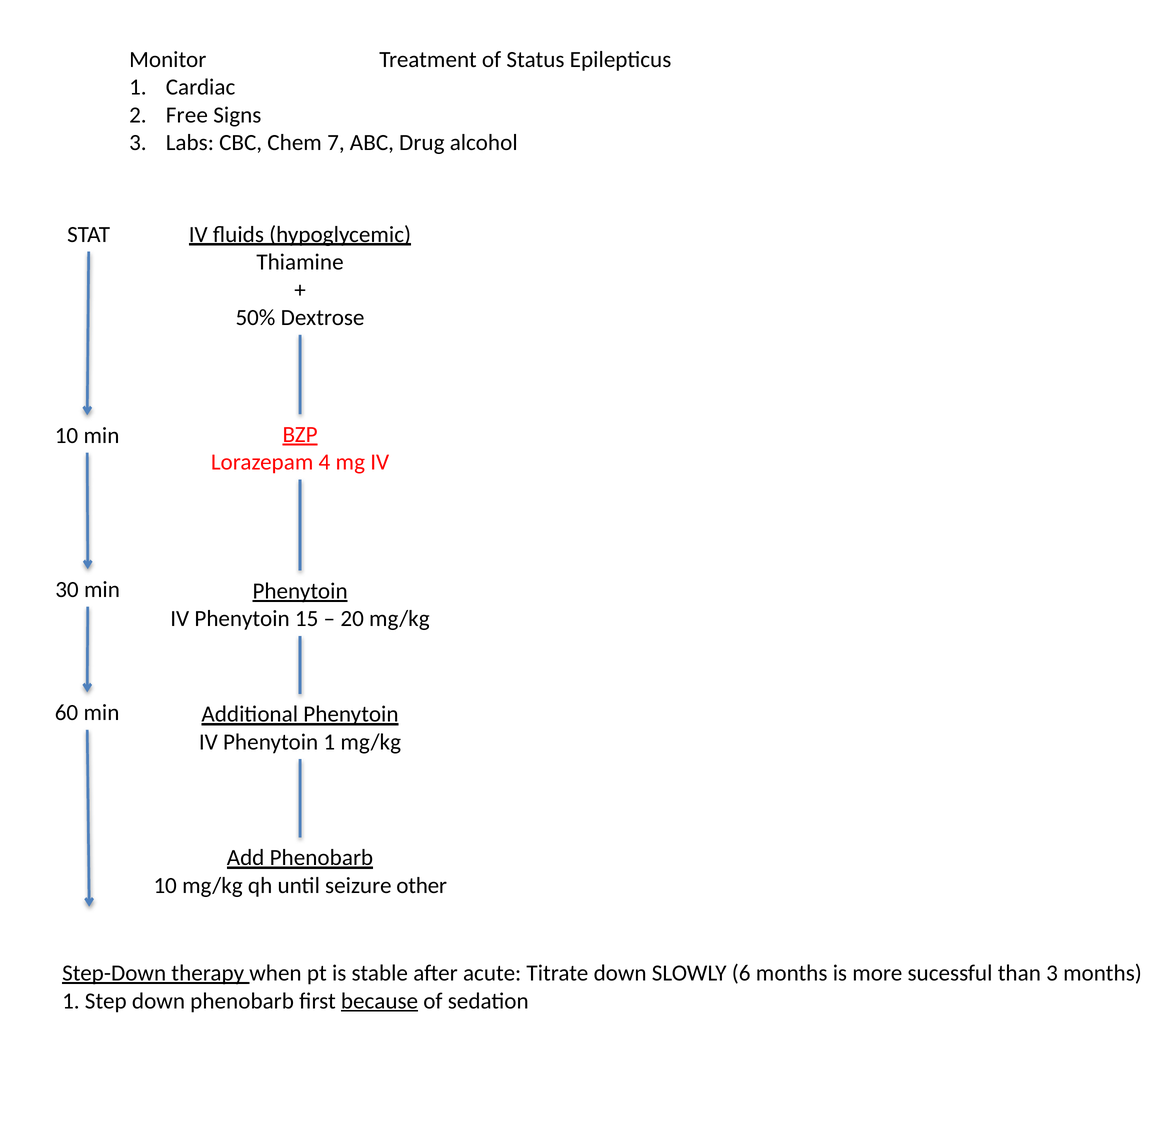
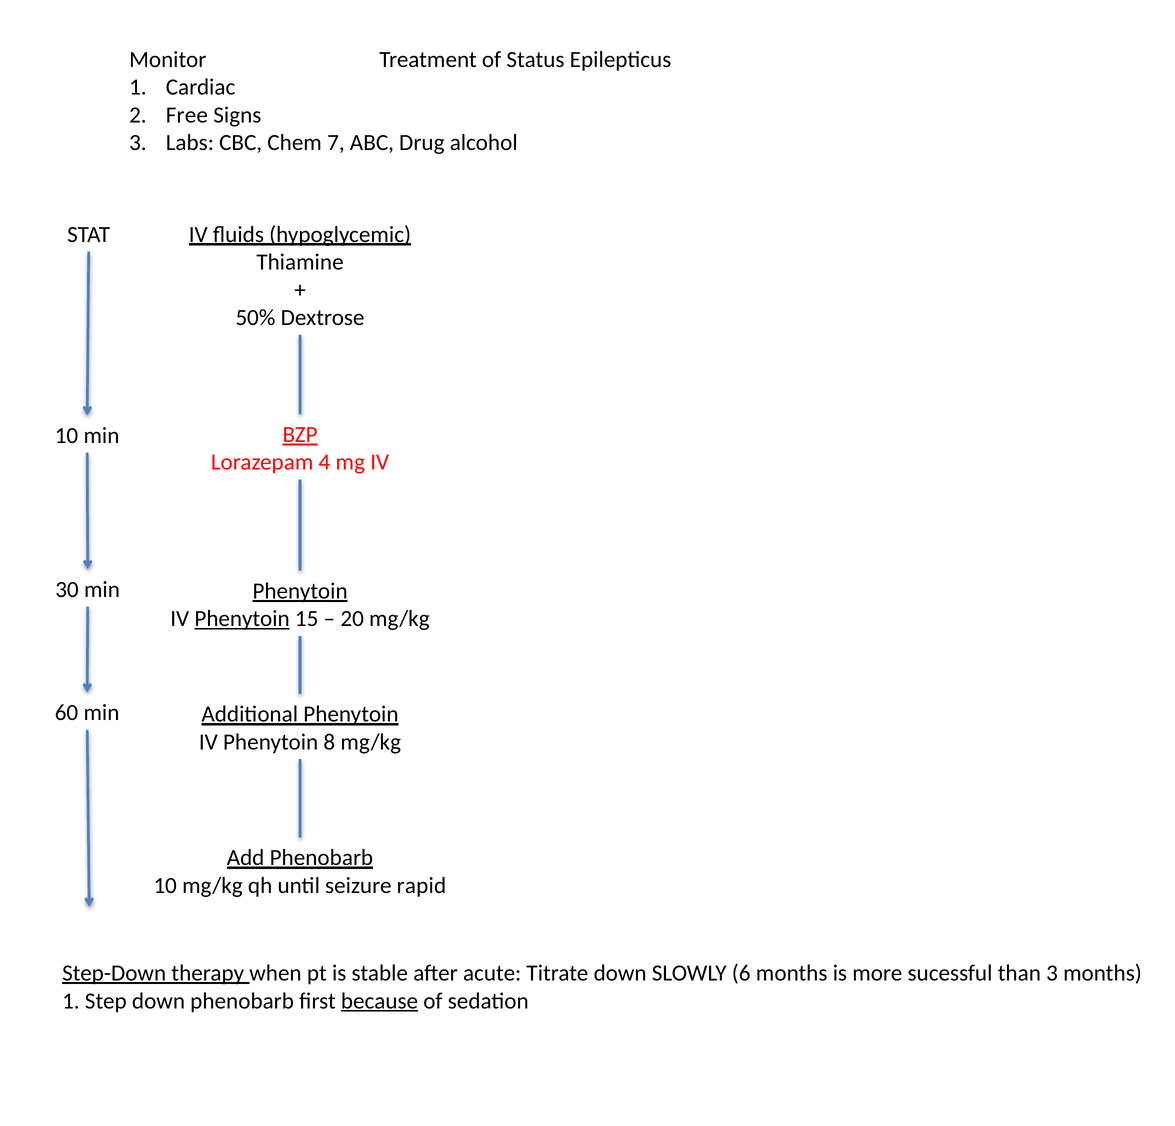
Phenytoin at (242, 619) underline: none -> present
Phenytoin 1: 1 -> 8
other: other -> rapid
